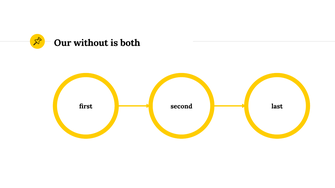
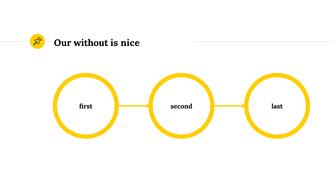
both: both -> nice
